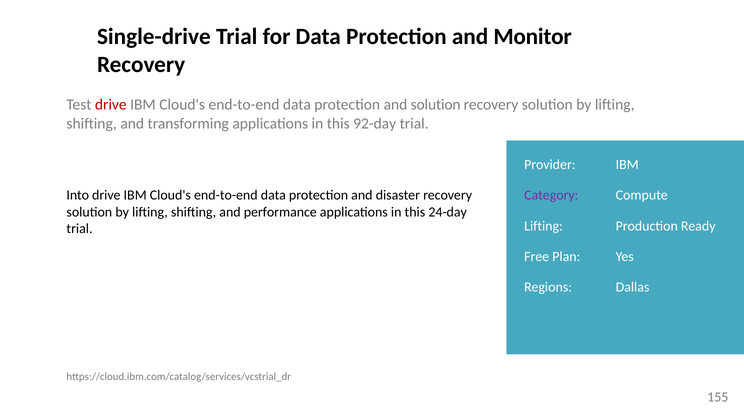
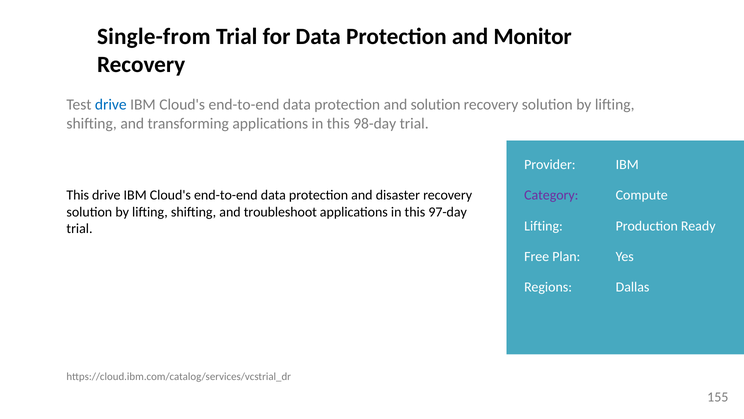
Single-drive: Single-drive -> Single-from
drive at (111, 105) colour: red -> blue
92-day: 92-day -> 98-day
Into at (78, 195): Into -> This
performance: performance -> troubleshoot
24-day: 24-day -> 97-day
